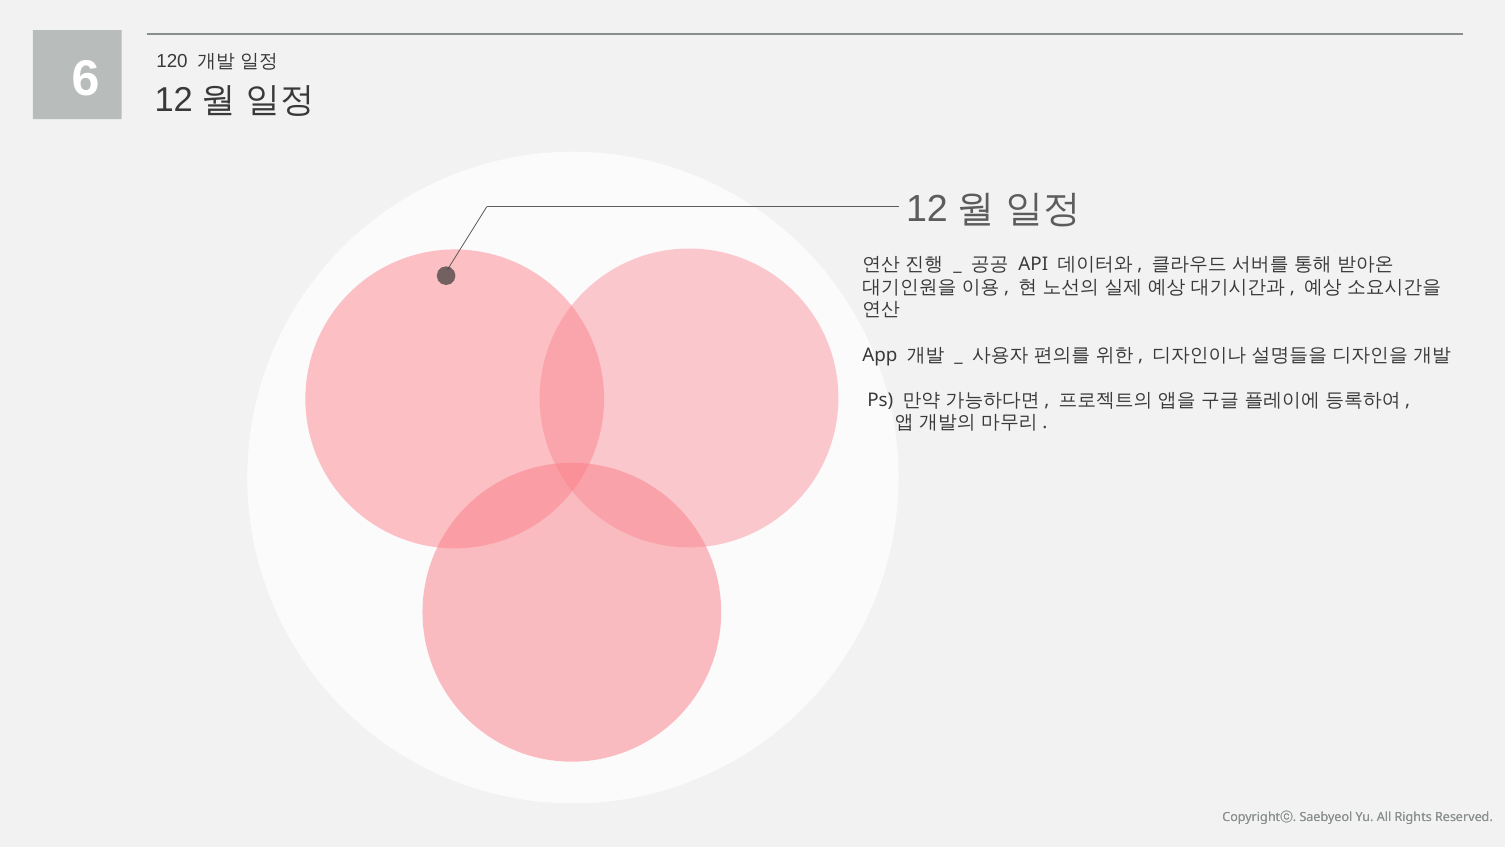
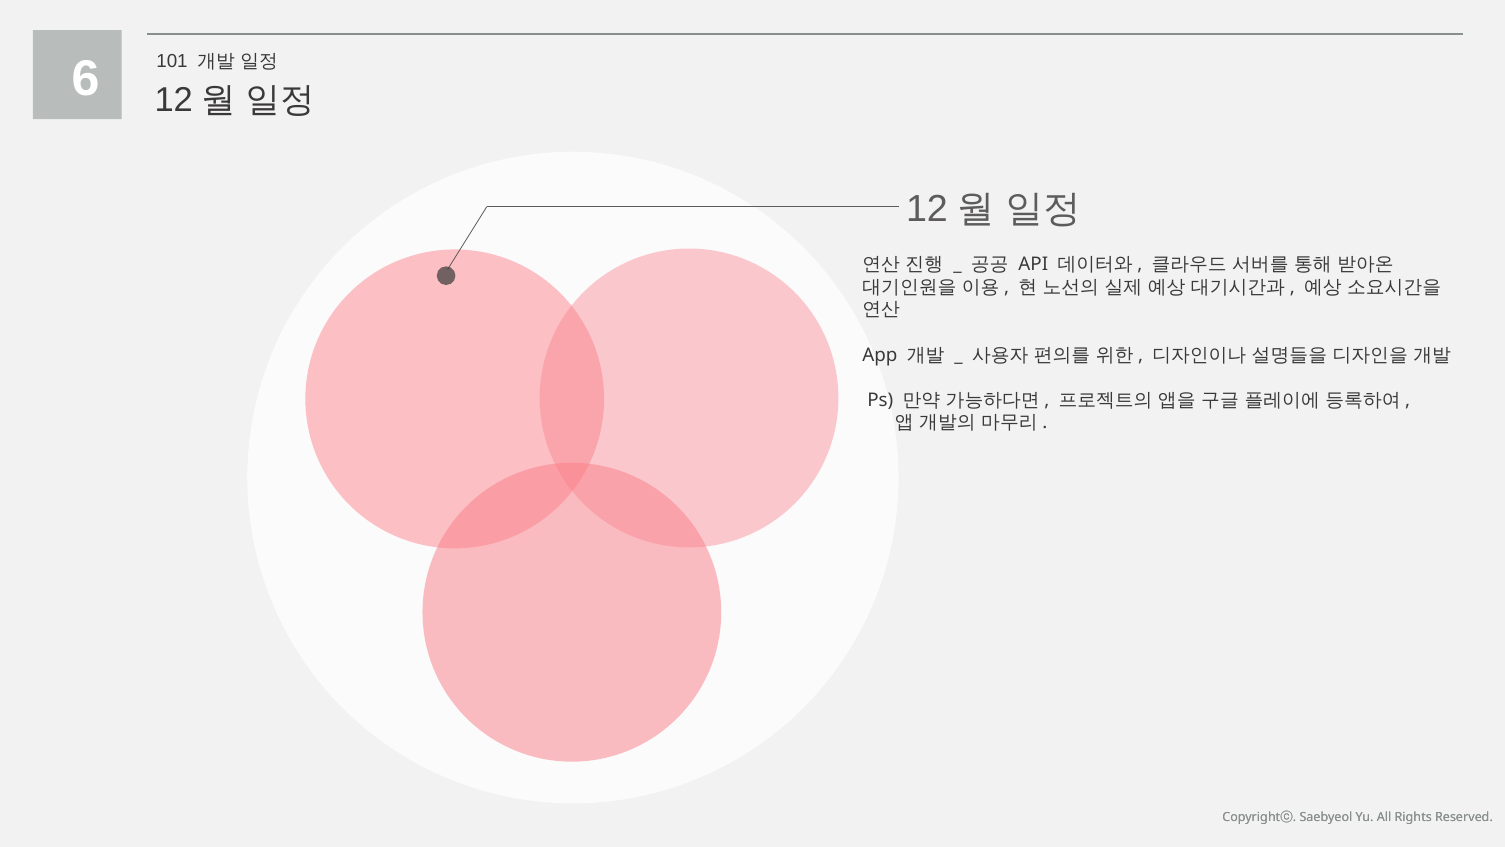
120: 120 -> 101
